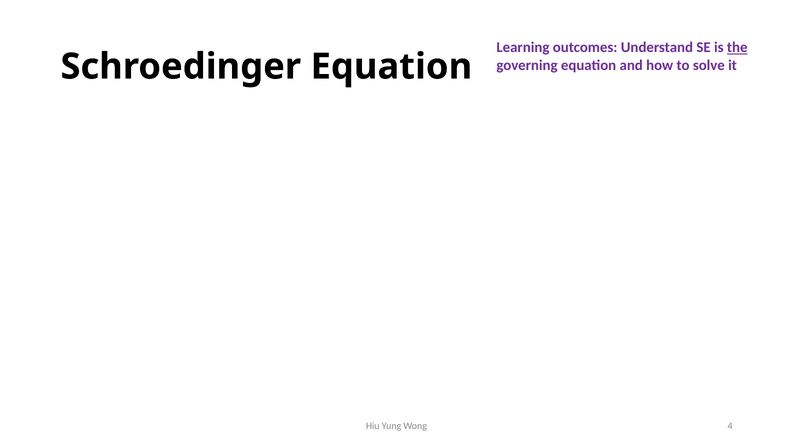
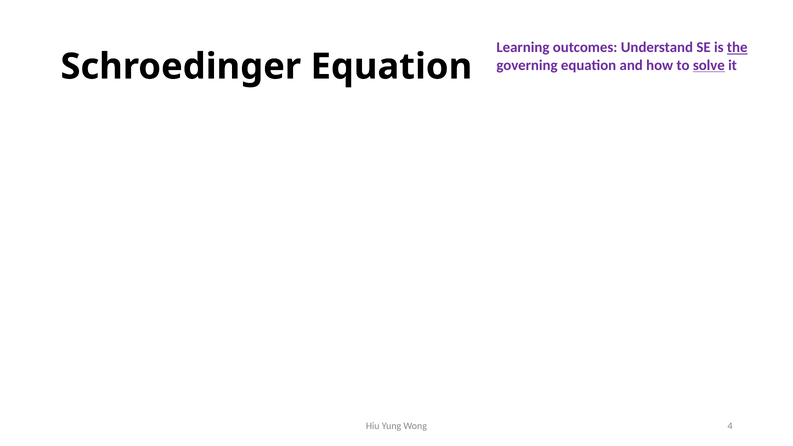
solve underline: none -> present
